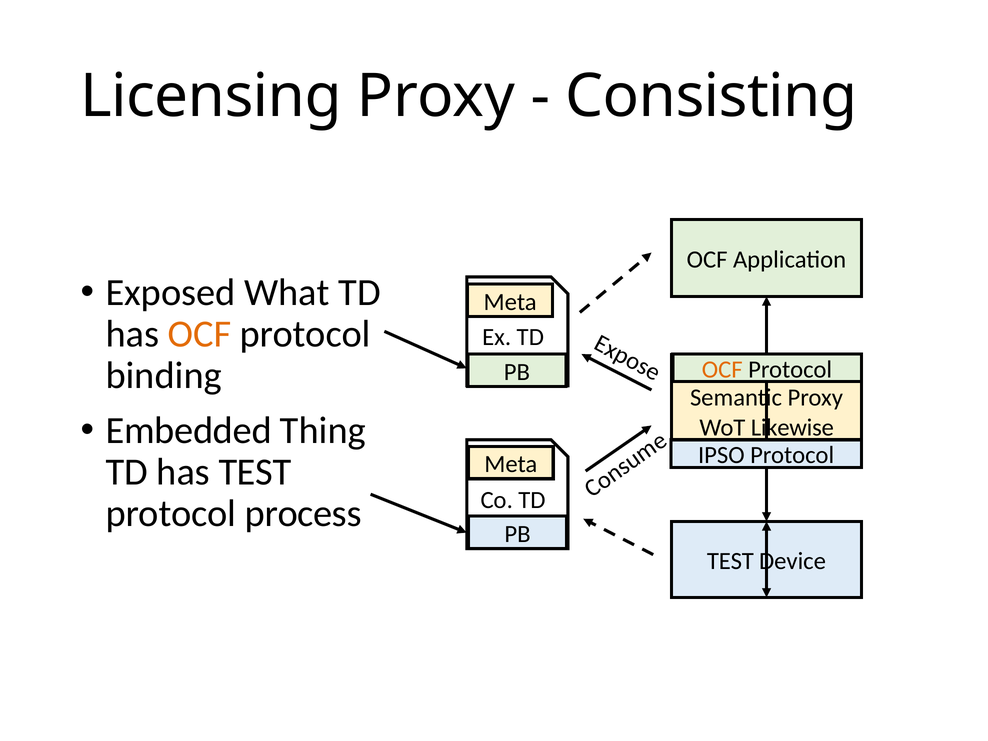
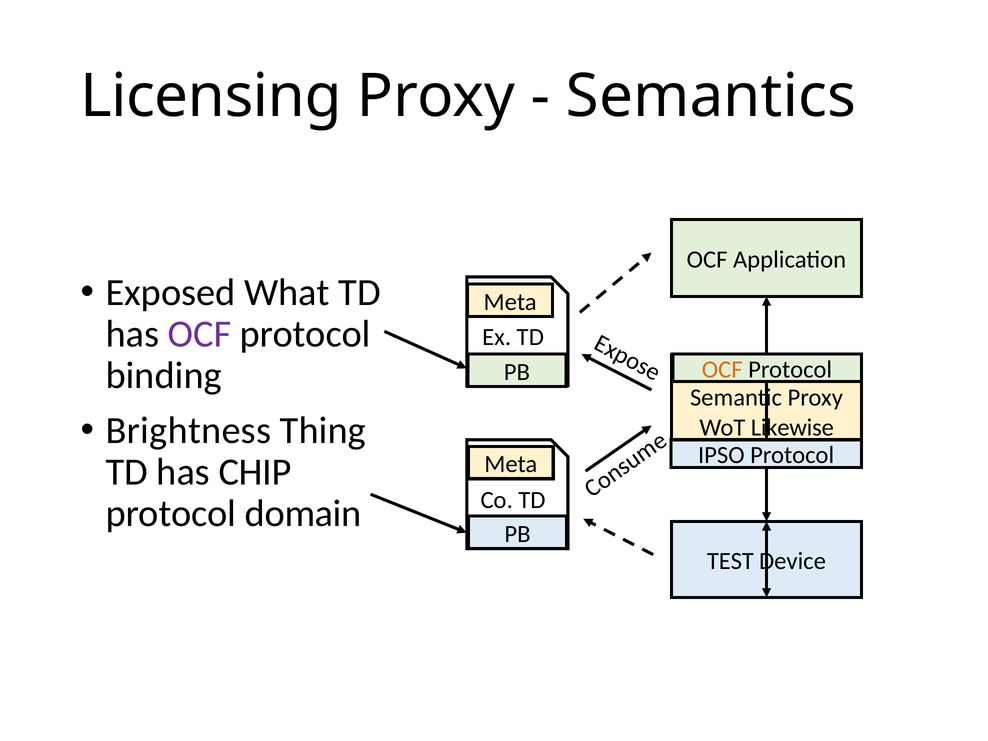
Consisting: Consisting -> Semantics
OCF at (199, 334) colour: orange -> purple
Embedded: Embedded -> Brightness
has TEST: TEST -> CHIP
process: process -> domain
